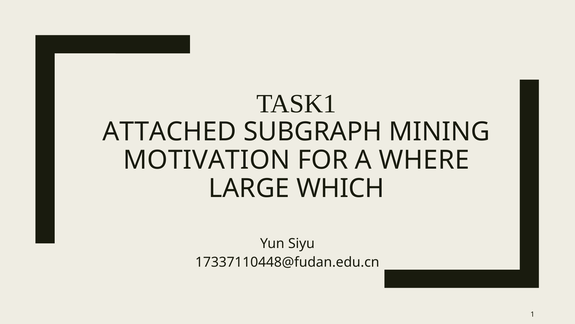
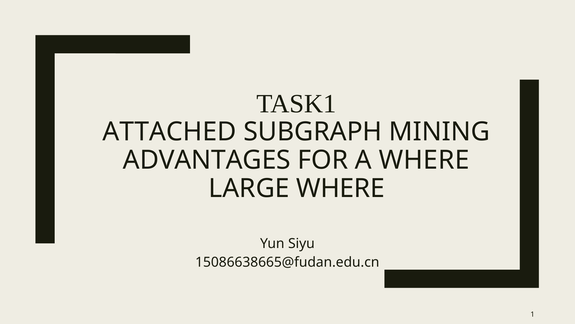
MOTIVATION: MOTIVATION -> ADVANTAGES
LARGE WHICH: WHICH -> WHERE
17337110448@fudan.edu.cn: 17337110448@fudan.edu.cn -> 15086638665@fudan.edu.cn
